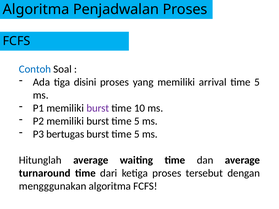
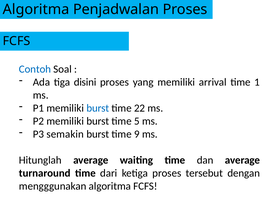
arrival time 5: 5 -> 1
burst at (98, 108) colour: purple -> blue
10: 10 -> 22
bertugas: bertugas -> semakin
5 at (137, 134): 5 -> 9
